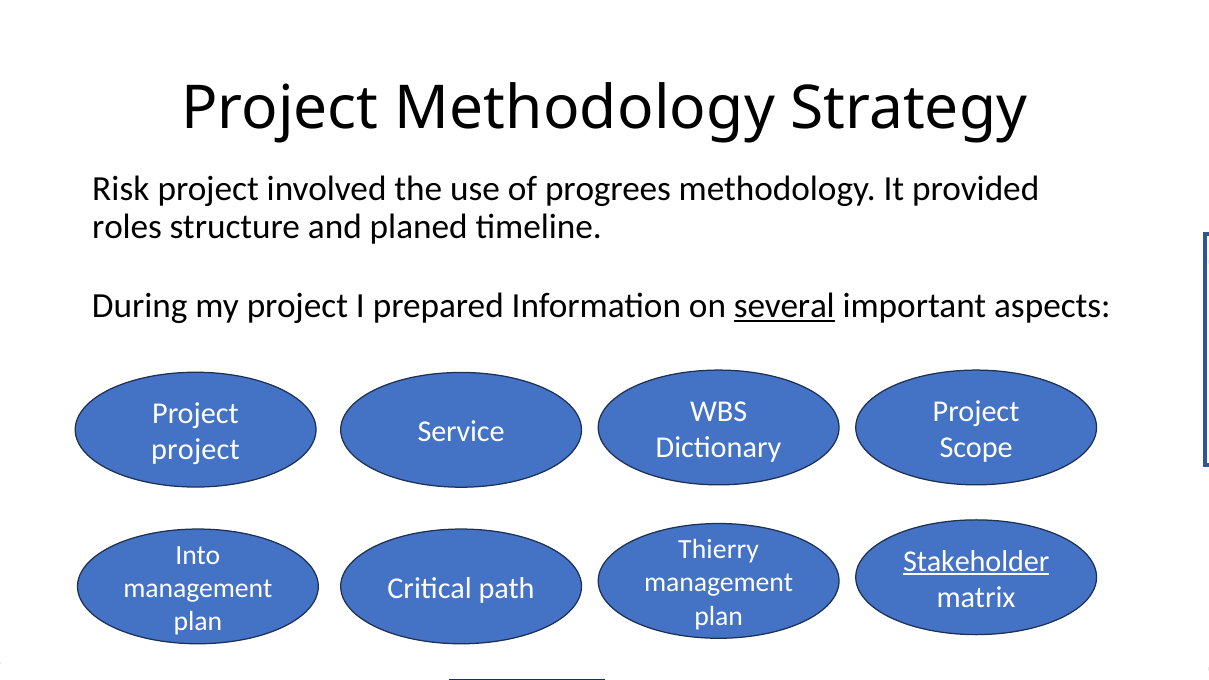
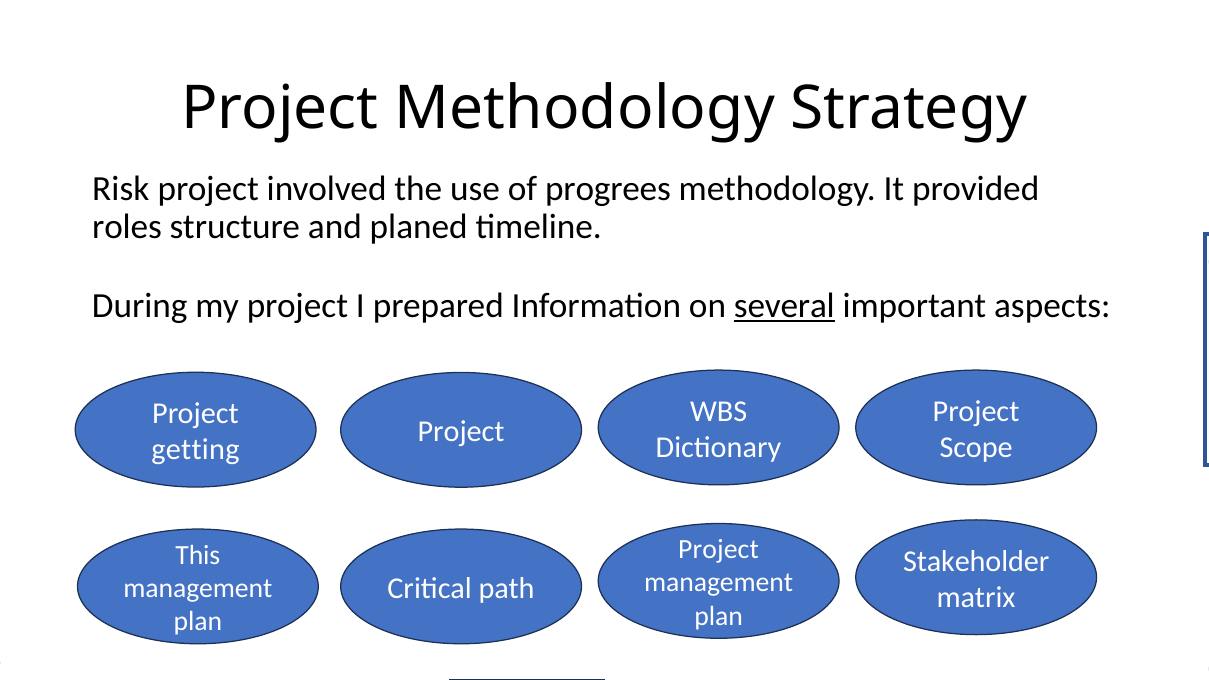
Service at (461, 432): Service -> Project
project at (195, 450): project -> getting
Thierry at (718, 550): Thierry -> Project
Into: Into -> This
Stakeholder underline: present -> none
